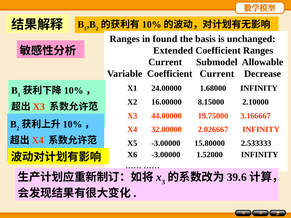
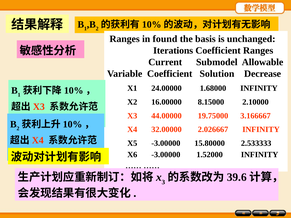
Extended: Extended -> Iterations
Coefficient Current: Current -> Solution
